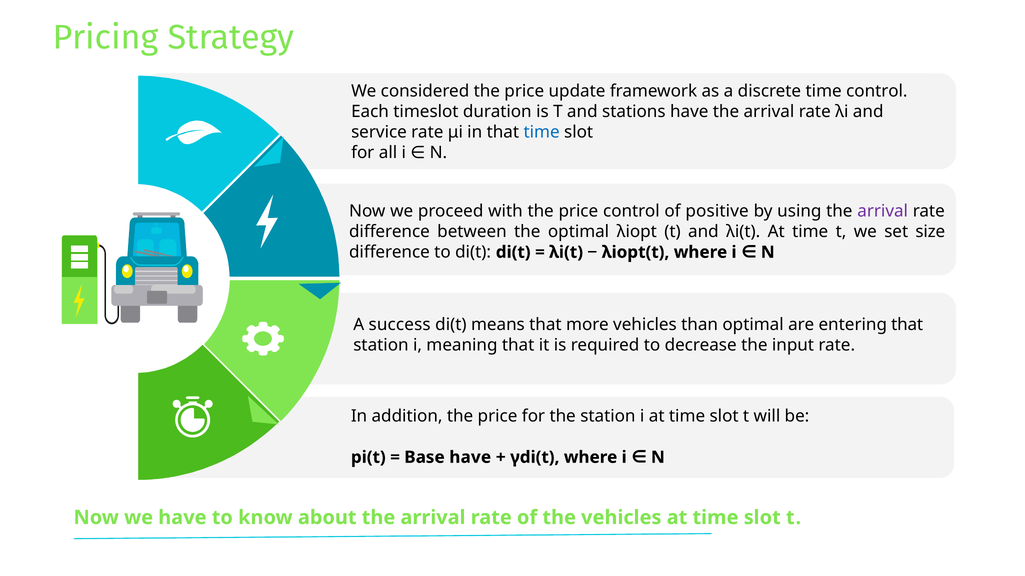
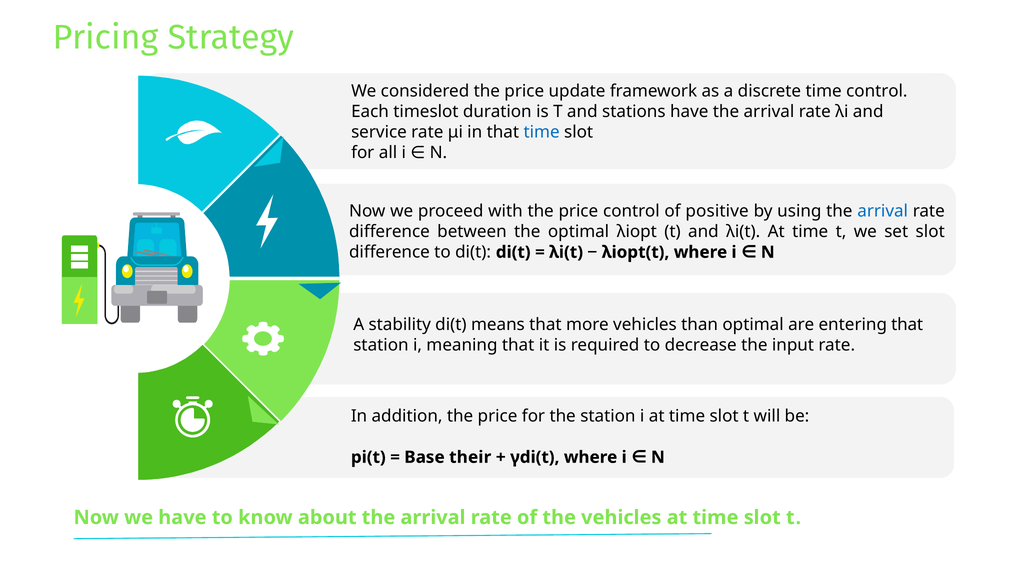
arrival at (883, 211) colour: purple -> blue
set size: size -> slot
success: success -> stability
Base have: have -> their
